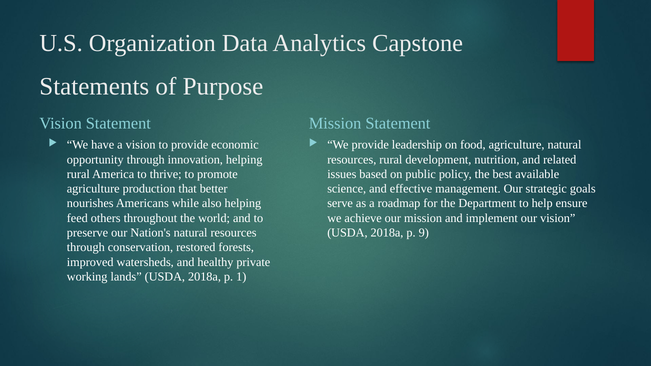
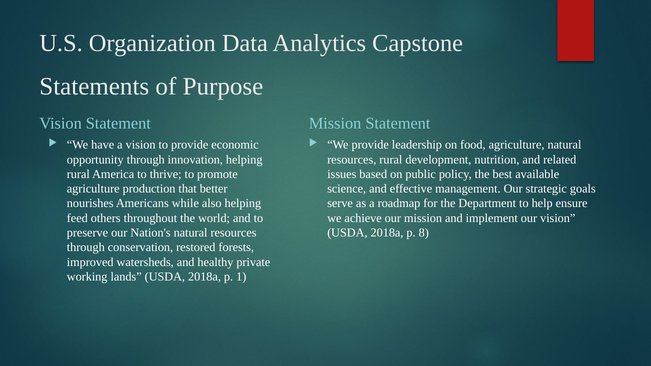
9: 9 -> 8
